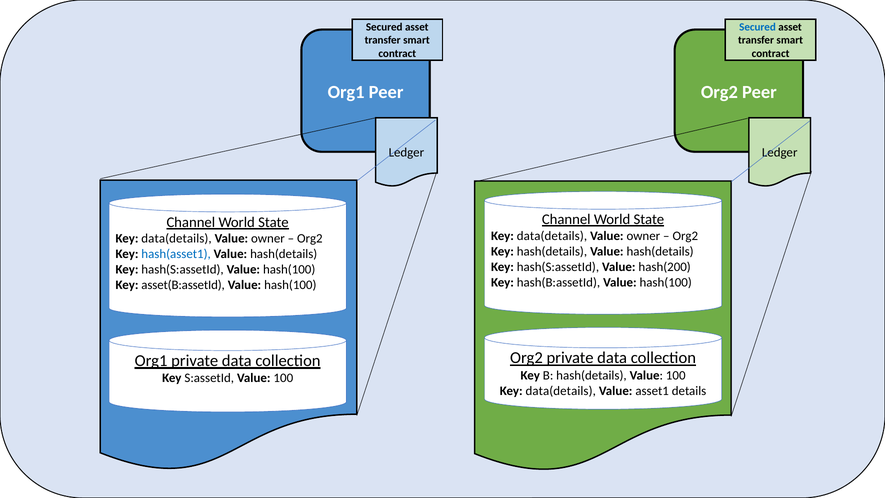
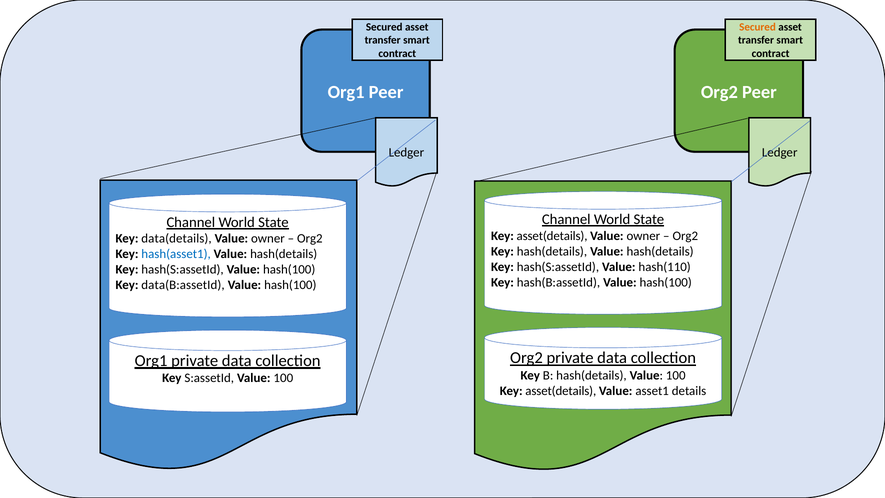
Secured at (758, 27) colour: blue -> orange
data(details at (552, 236): data(details -> asset(details
hash(200: hash(200 -> hash(110
asset(B:assetId: asset(B:assetId -> data(B:assetId
data(details at (561, 391): data(details -> asset(details
